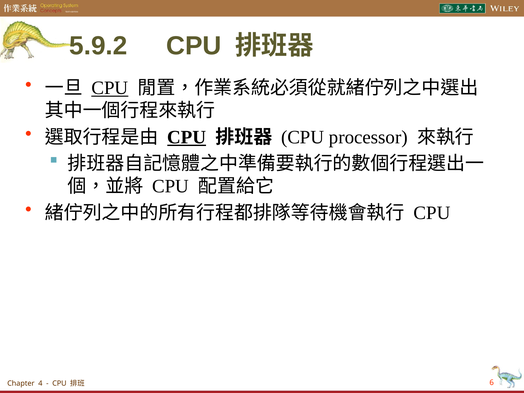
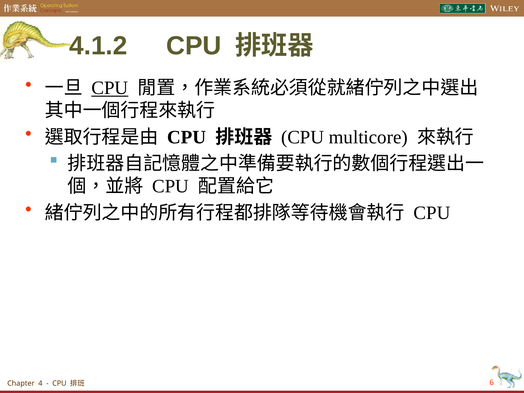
5.9.2: 5.9.2 -> 4.1.2
CPU at (187, 137) underline: present -> none
processor: processor -> multicore
